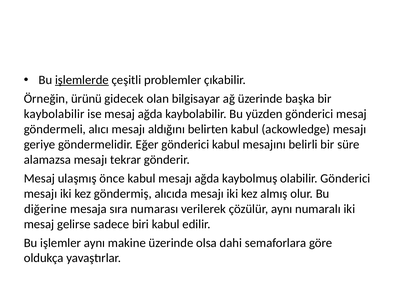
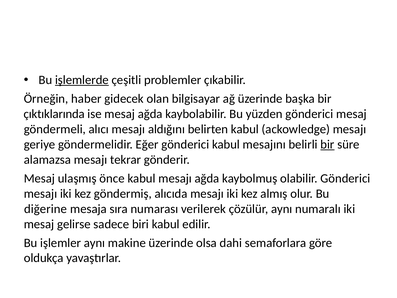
ürünü: ürünü -> haber
kaybolabilir at (54, 114): kaybolabilir -> çıktıklarında
bir at (327, 144) underline: none -> present
